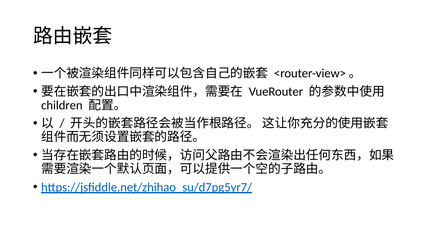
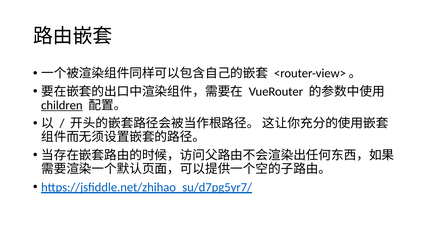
children underline: none -> present
